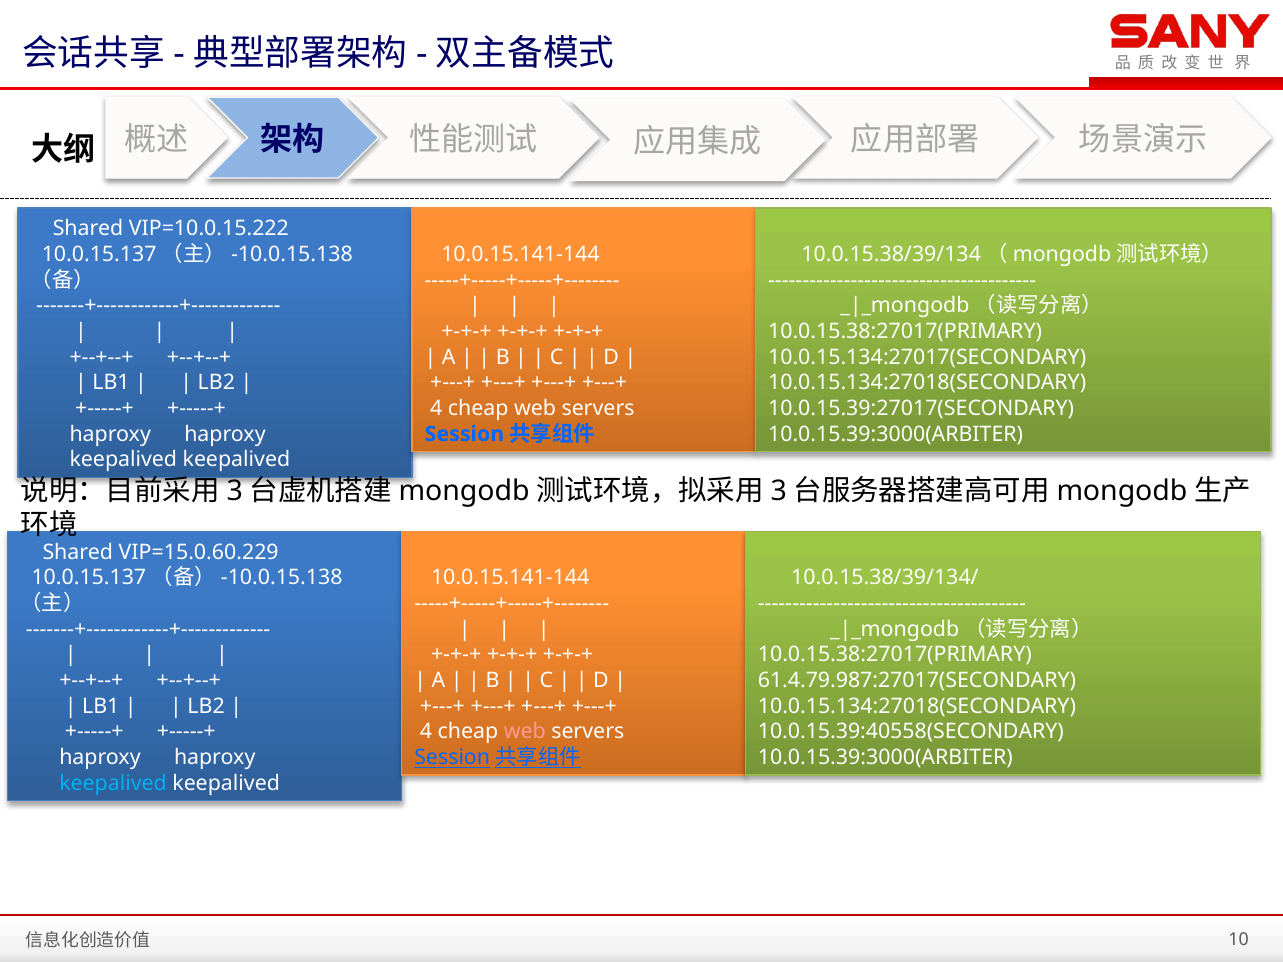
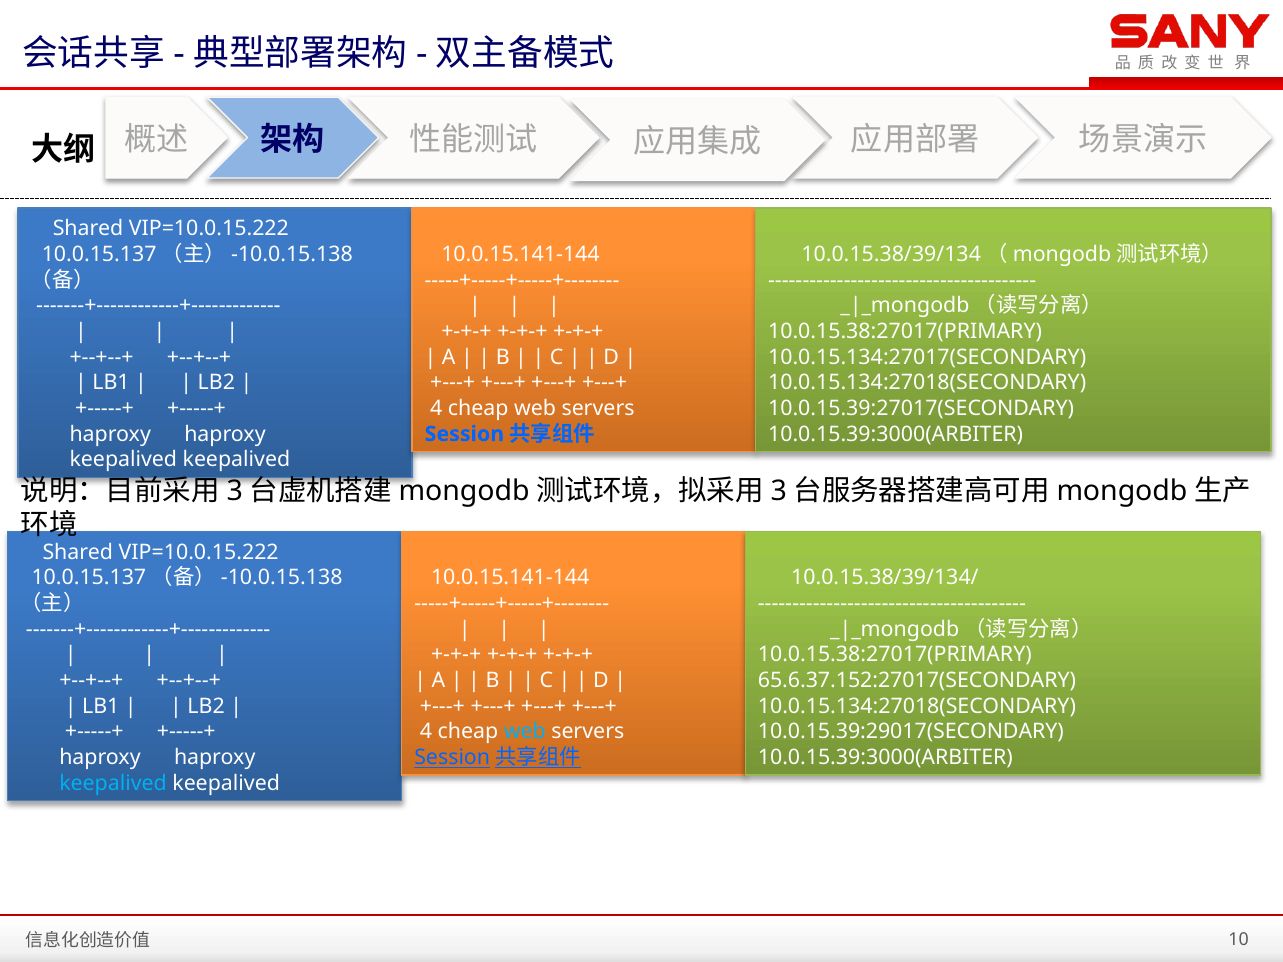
VIP=15.0.60.229 at (199, 552): VIP=15.0.60.229 -> VIP=10.0.15.222
61.4.79.987:27017(SECONDARY: 61.4.79.987:27017(SECONDARY -> 65.6.37.152:27017(SECONDARY
web at (525, 732) colour: pink -> light blue
10.0.15.39:40558(SECONDARY: 10.0.15.39:40558(SECONDARY -> 10.0.15.39:29017(SECONDARY
